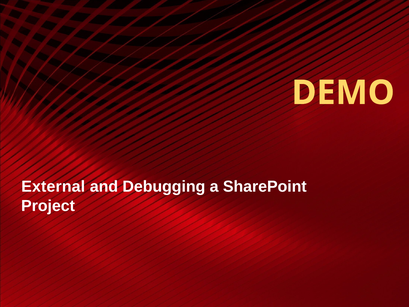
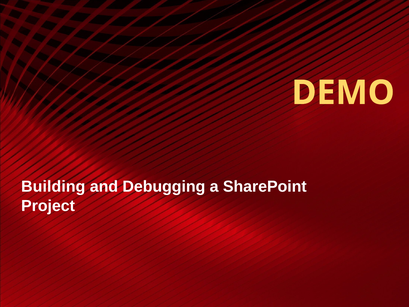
External: External -> Building
